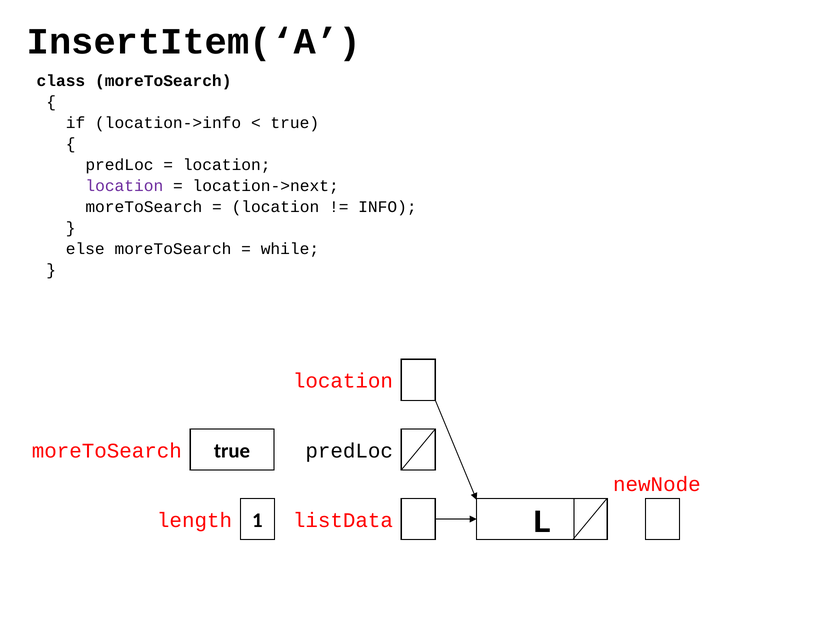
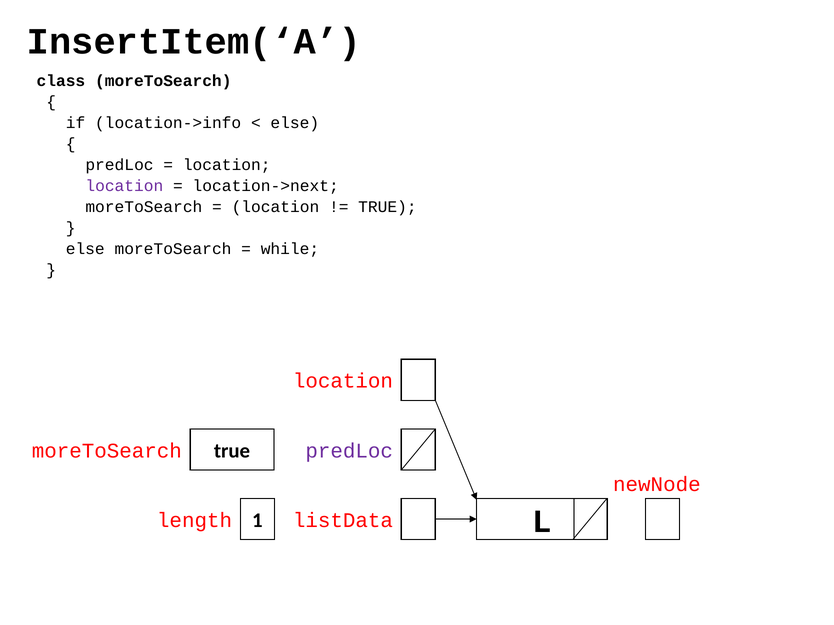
true at (295, 123): true -> else
INFO at (387, 207): INFO -> TRUE
predLoc at (349, 451) colour: black -> purple
